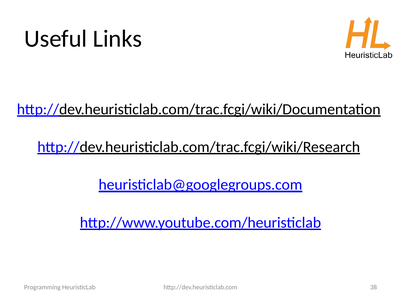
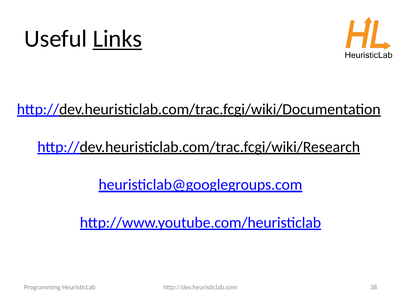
Links underline: none -> present
